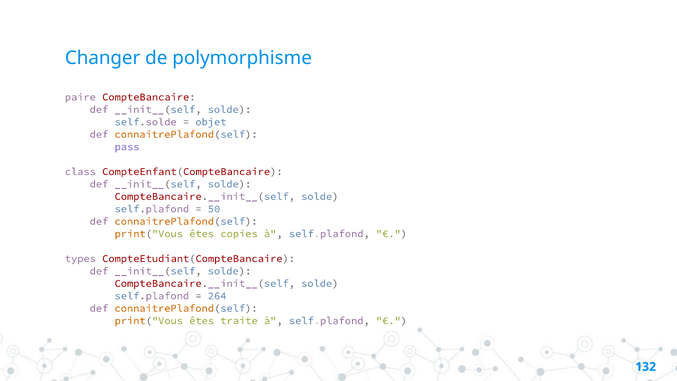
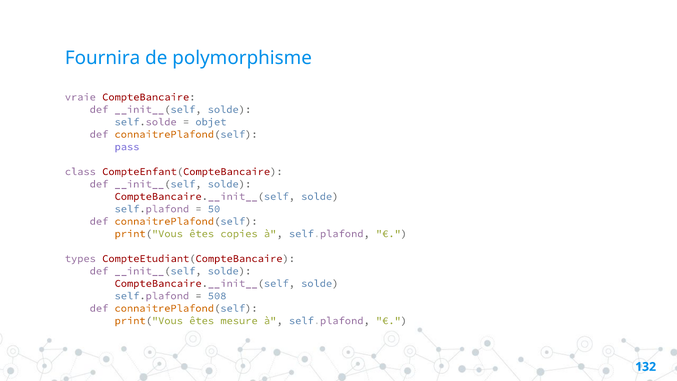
Changer: Changer -> Fournira
paire: paire -> vraie
264: 264 -> 508
traite: traite -> mesure
